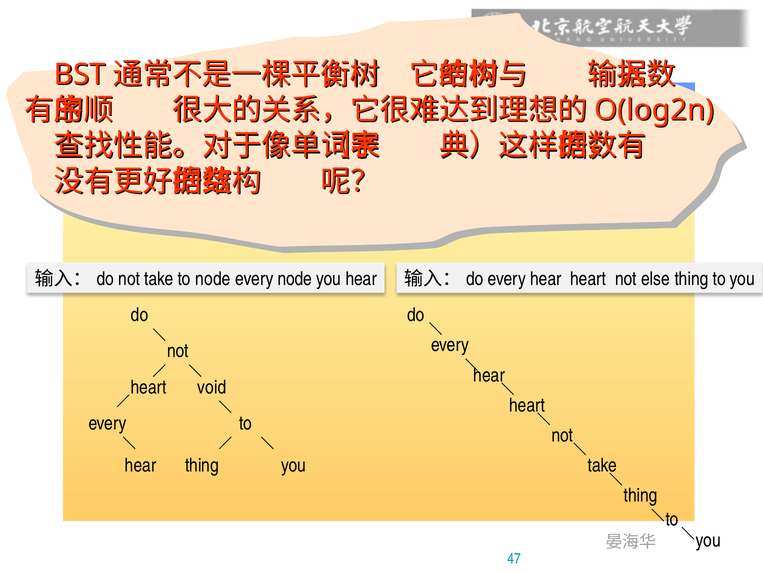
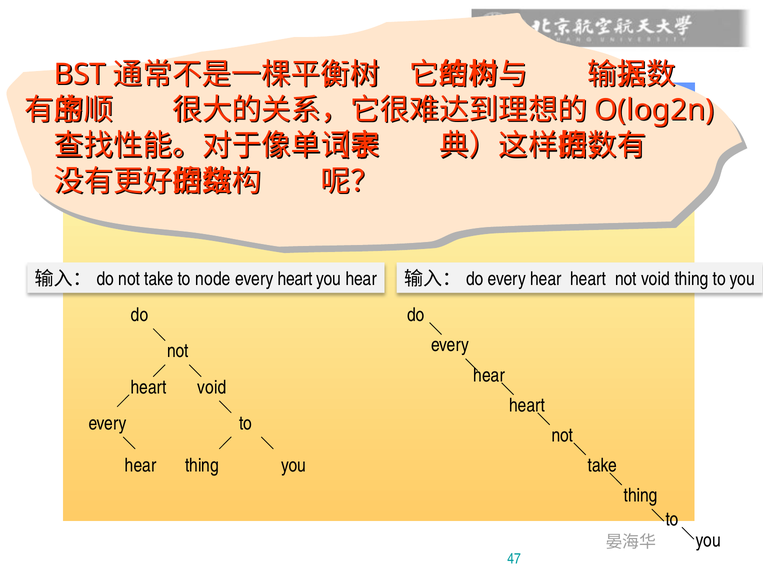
every node: node -> heart
heart not else: else -> void
